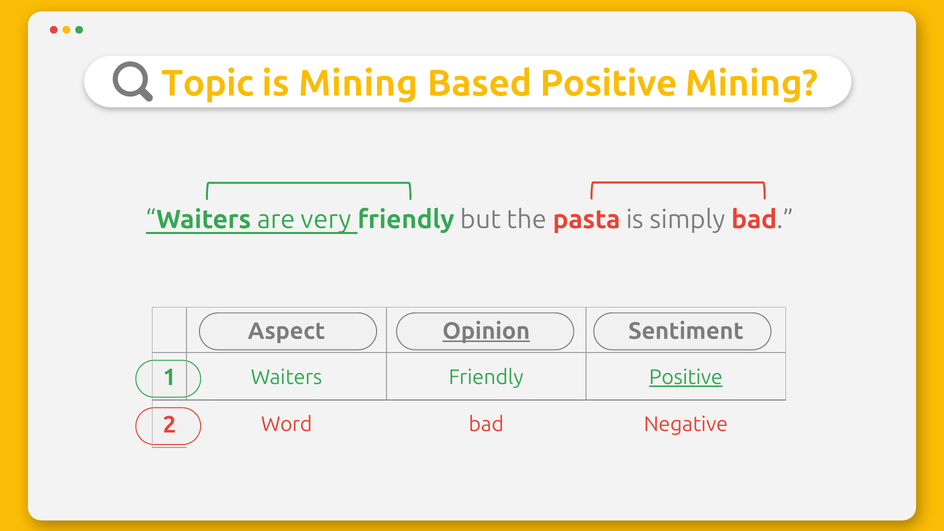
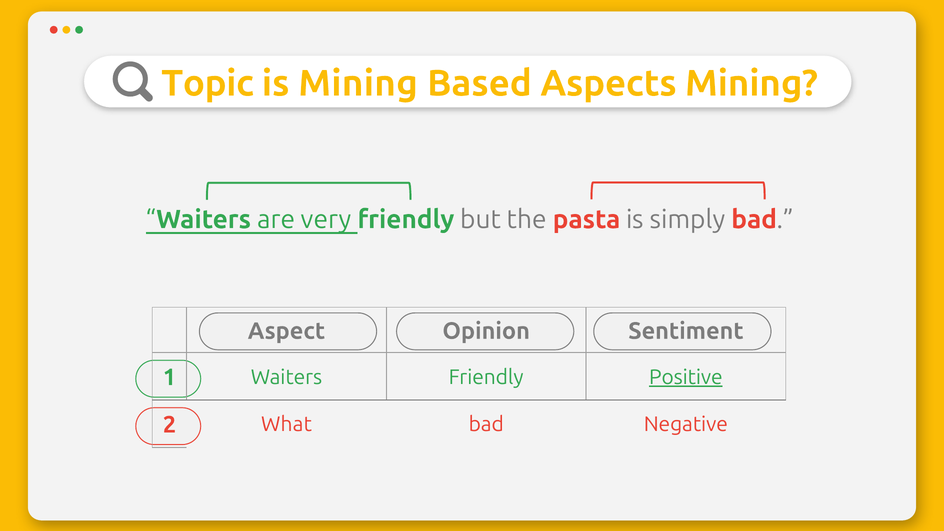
Based Positive: Positive -> Aspects
Opinion underline: present -> none
Word: Word -> What
